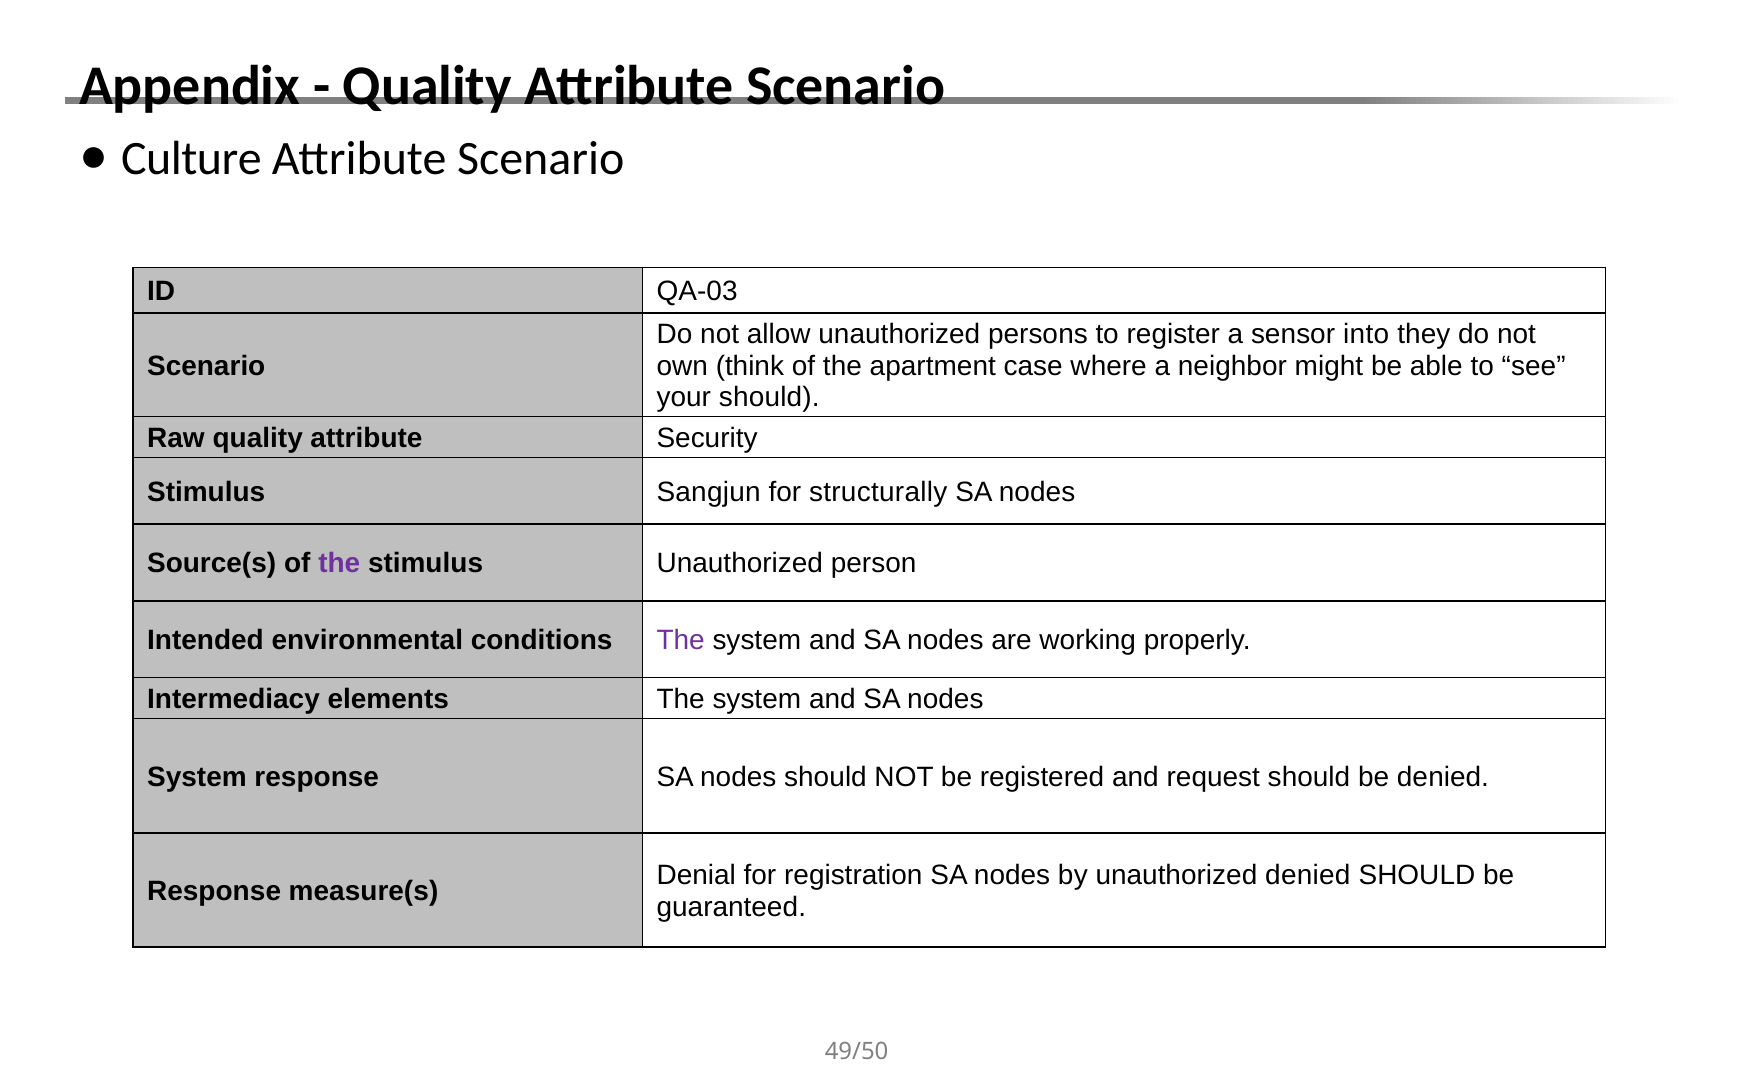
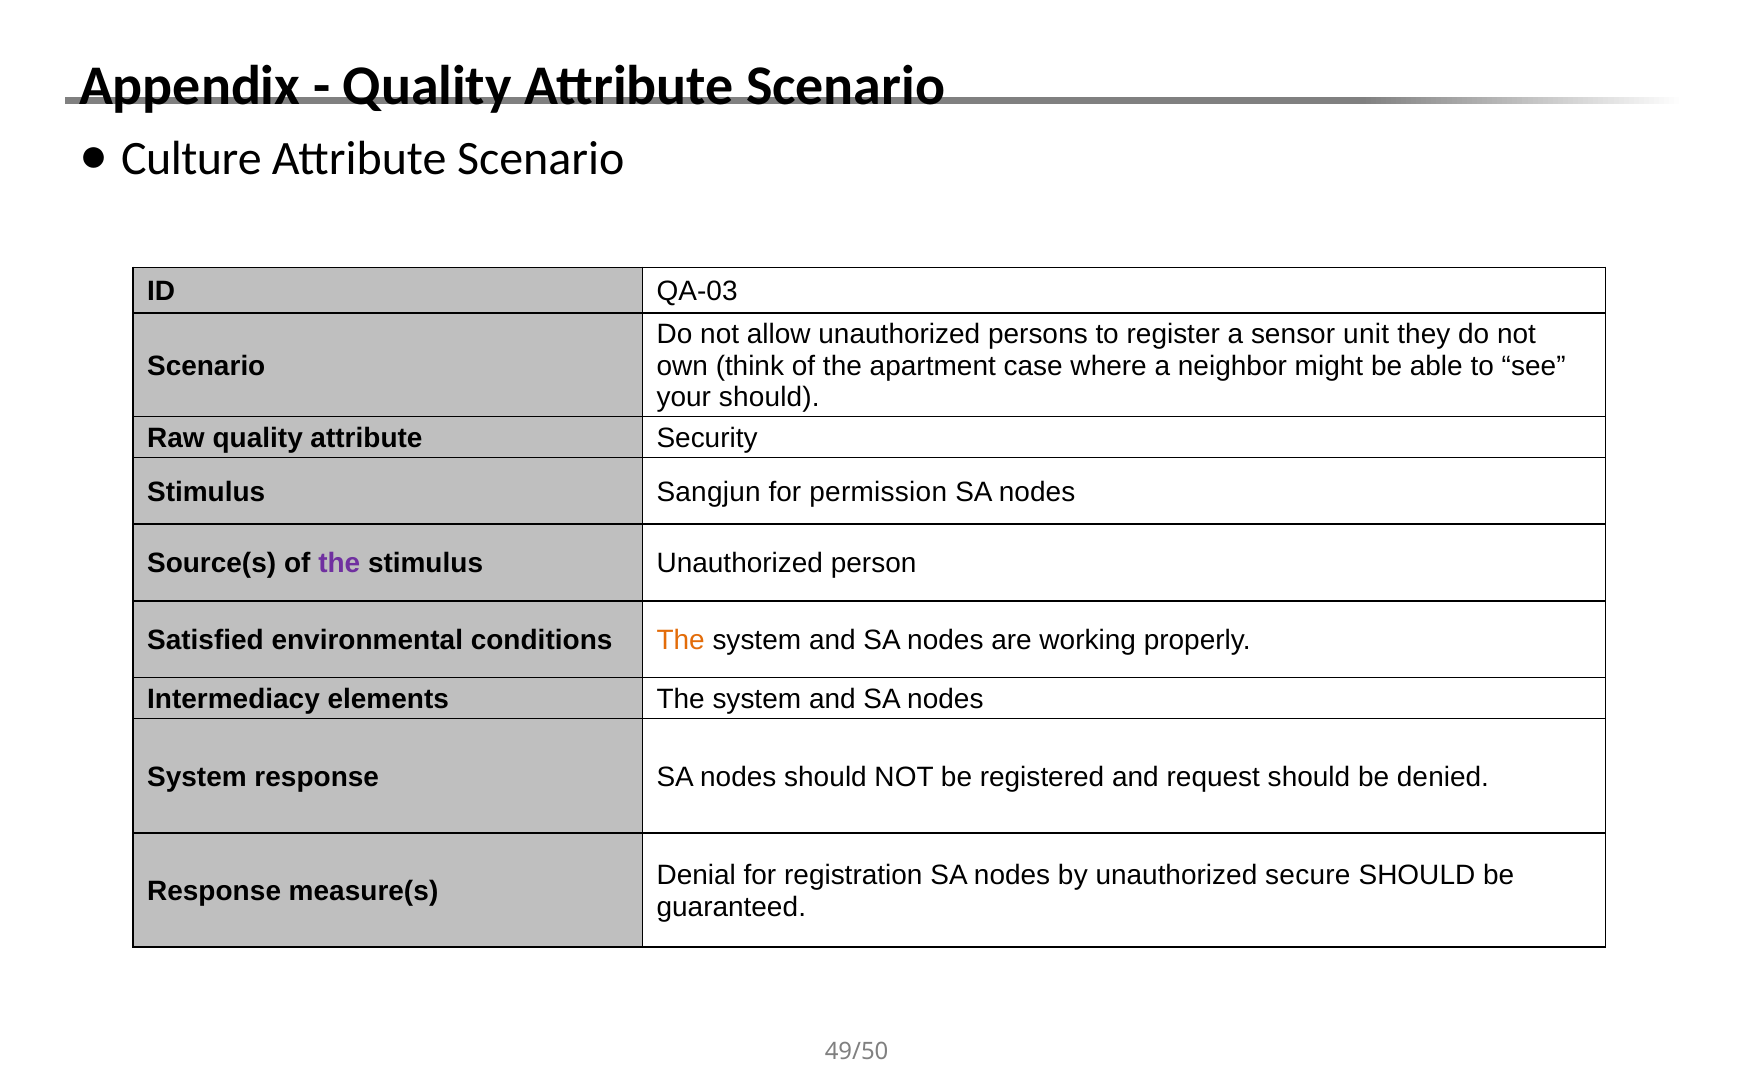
into: into -> unit
structurally: structurally -> permission
Intended: Intended -> Satisfied
The at (681, 640) colour: purple -> orange
unauthorized denied: denied -> secure
